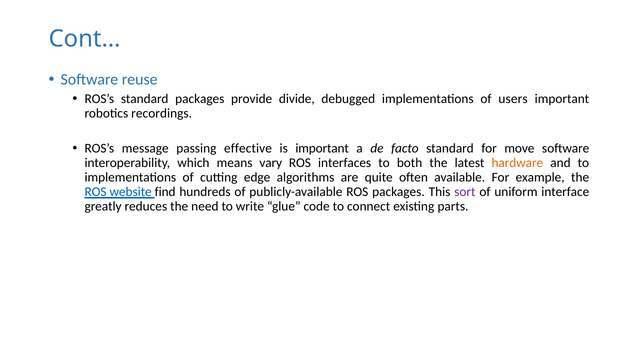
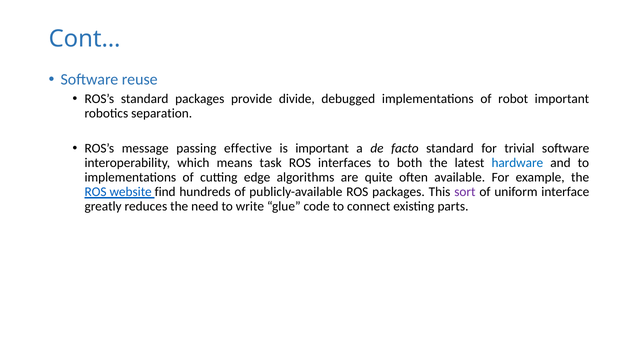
users: users -> robot
recordings: recordings -> separation
move: move -> trivial
vary: vary -> task
hardware colour: orange -> blue
